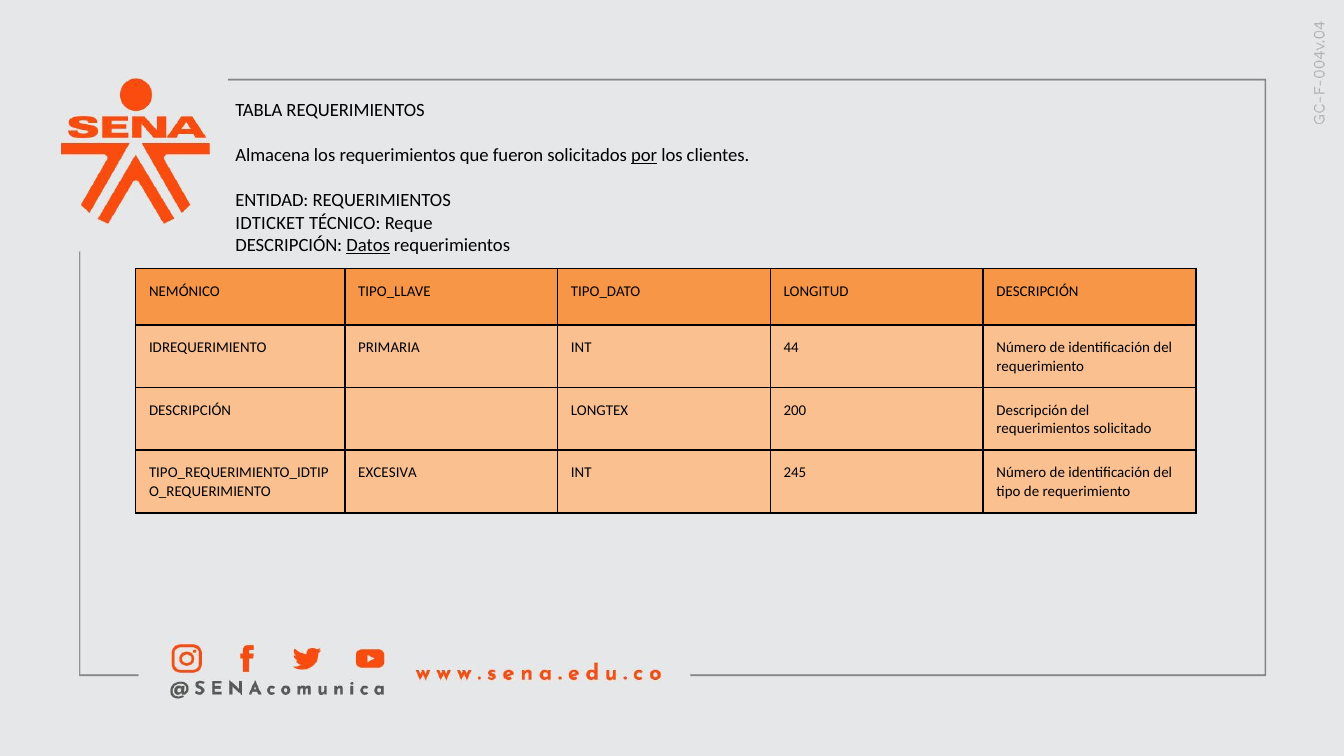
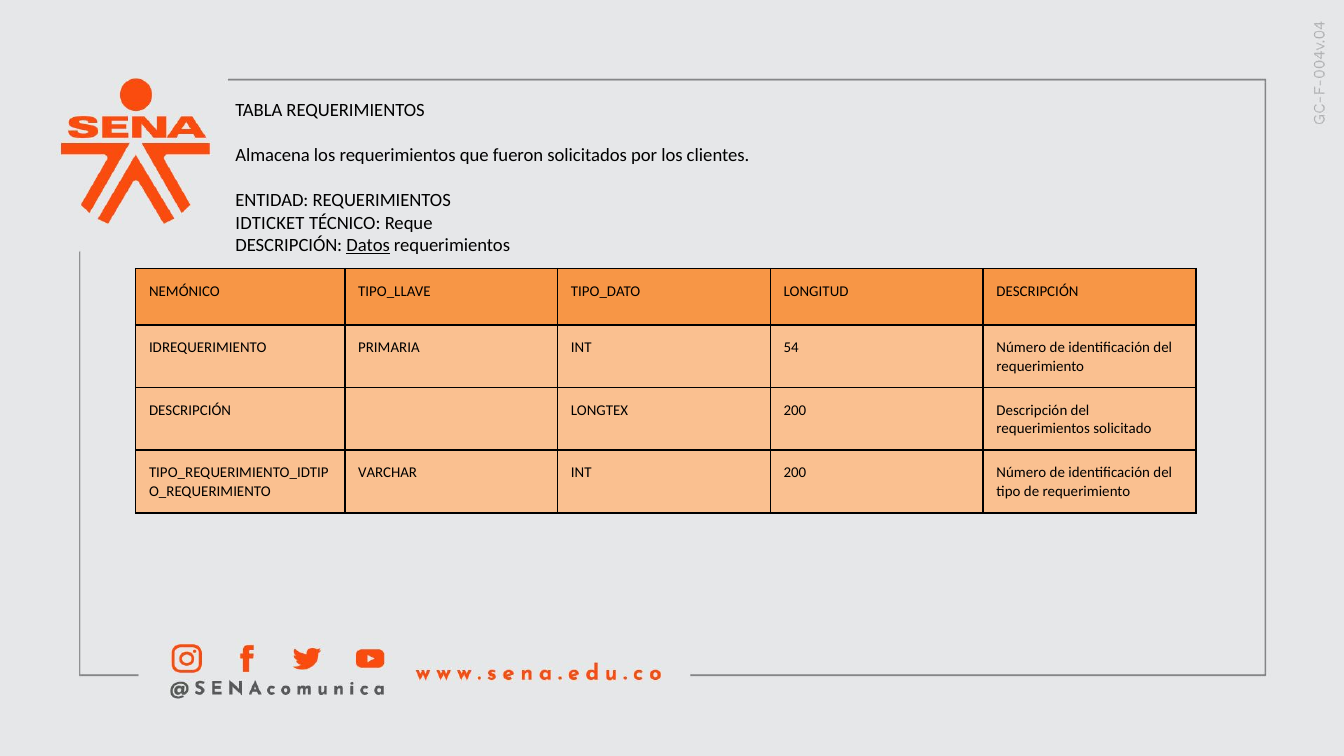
por underline: present -> none
44: 44 -> 54
EXCESIVA: EXCESIVA -> VARCHAR
INT 245: 245 -> 200
